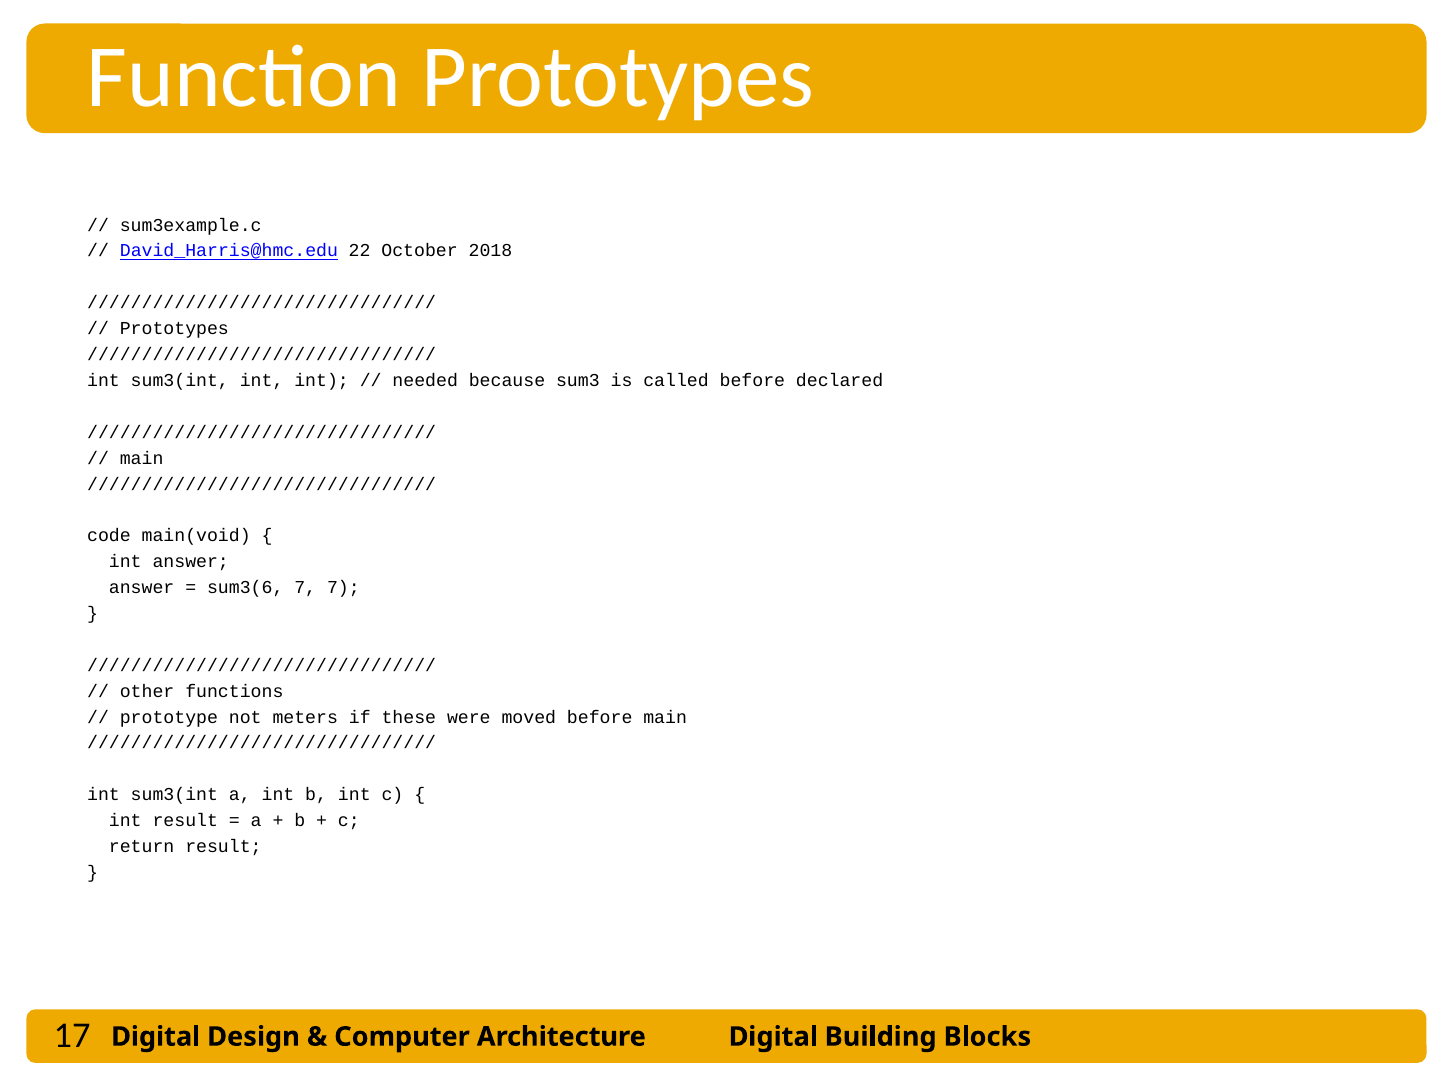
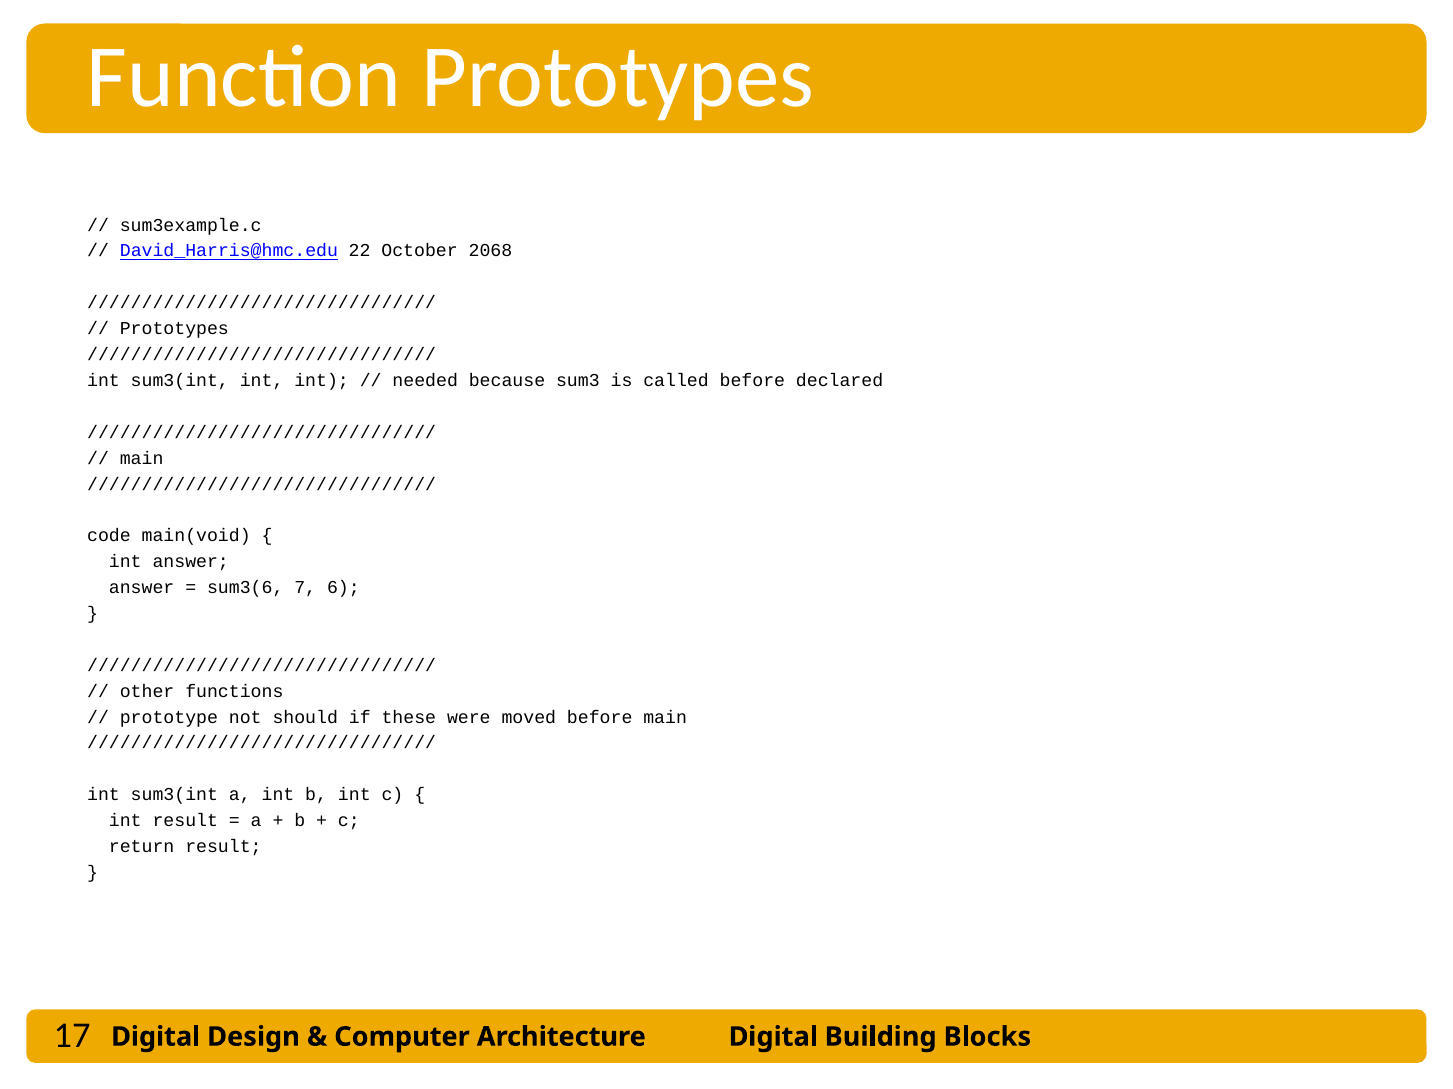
2018: 2018 -> 2068
7 7: 7 -> 6
meters: meters -> should
